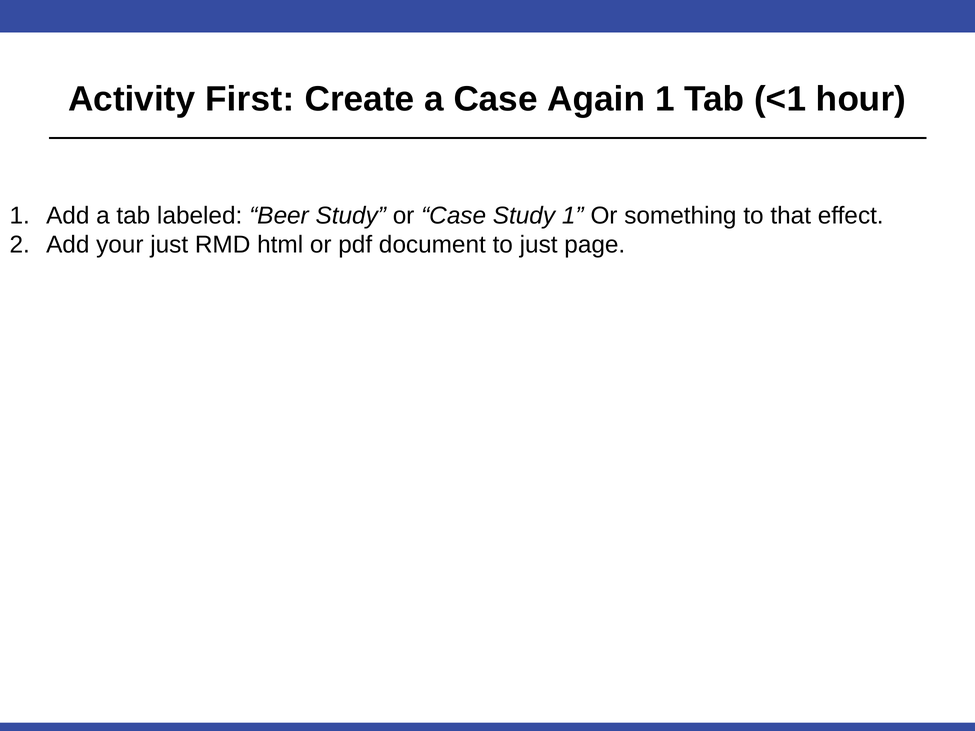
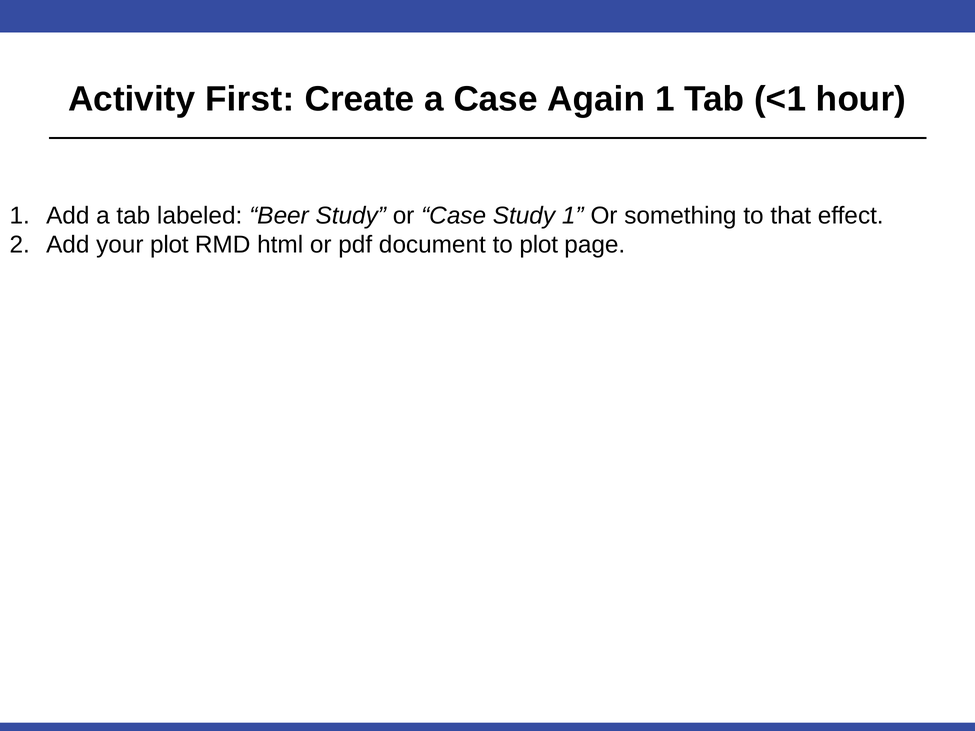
your just: just -> plot
to just: just -> plot
